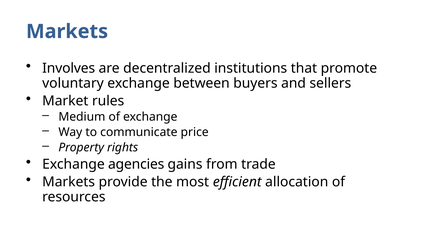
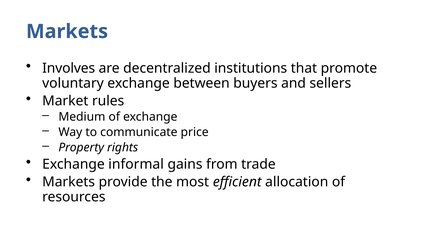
agencies: agencies -> informal
